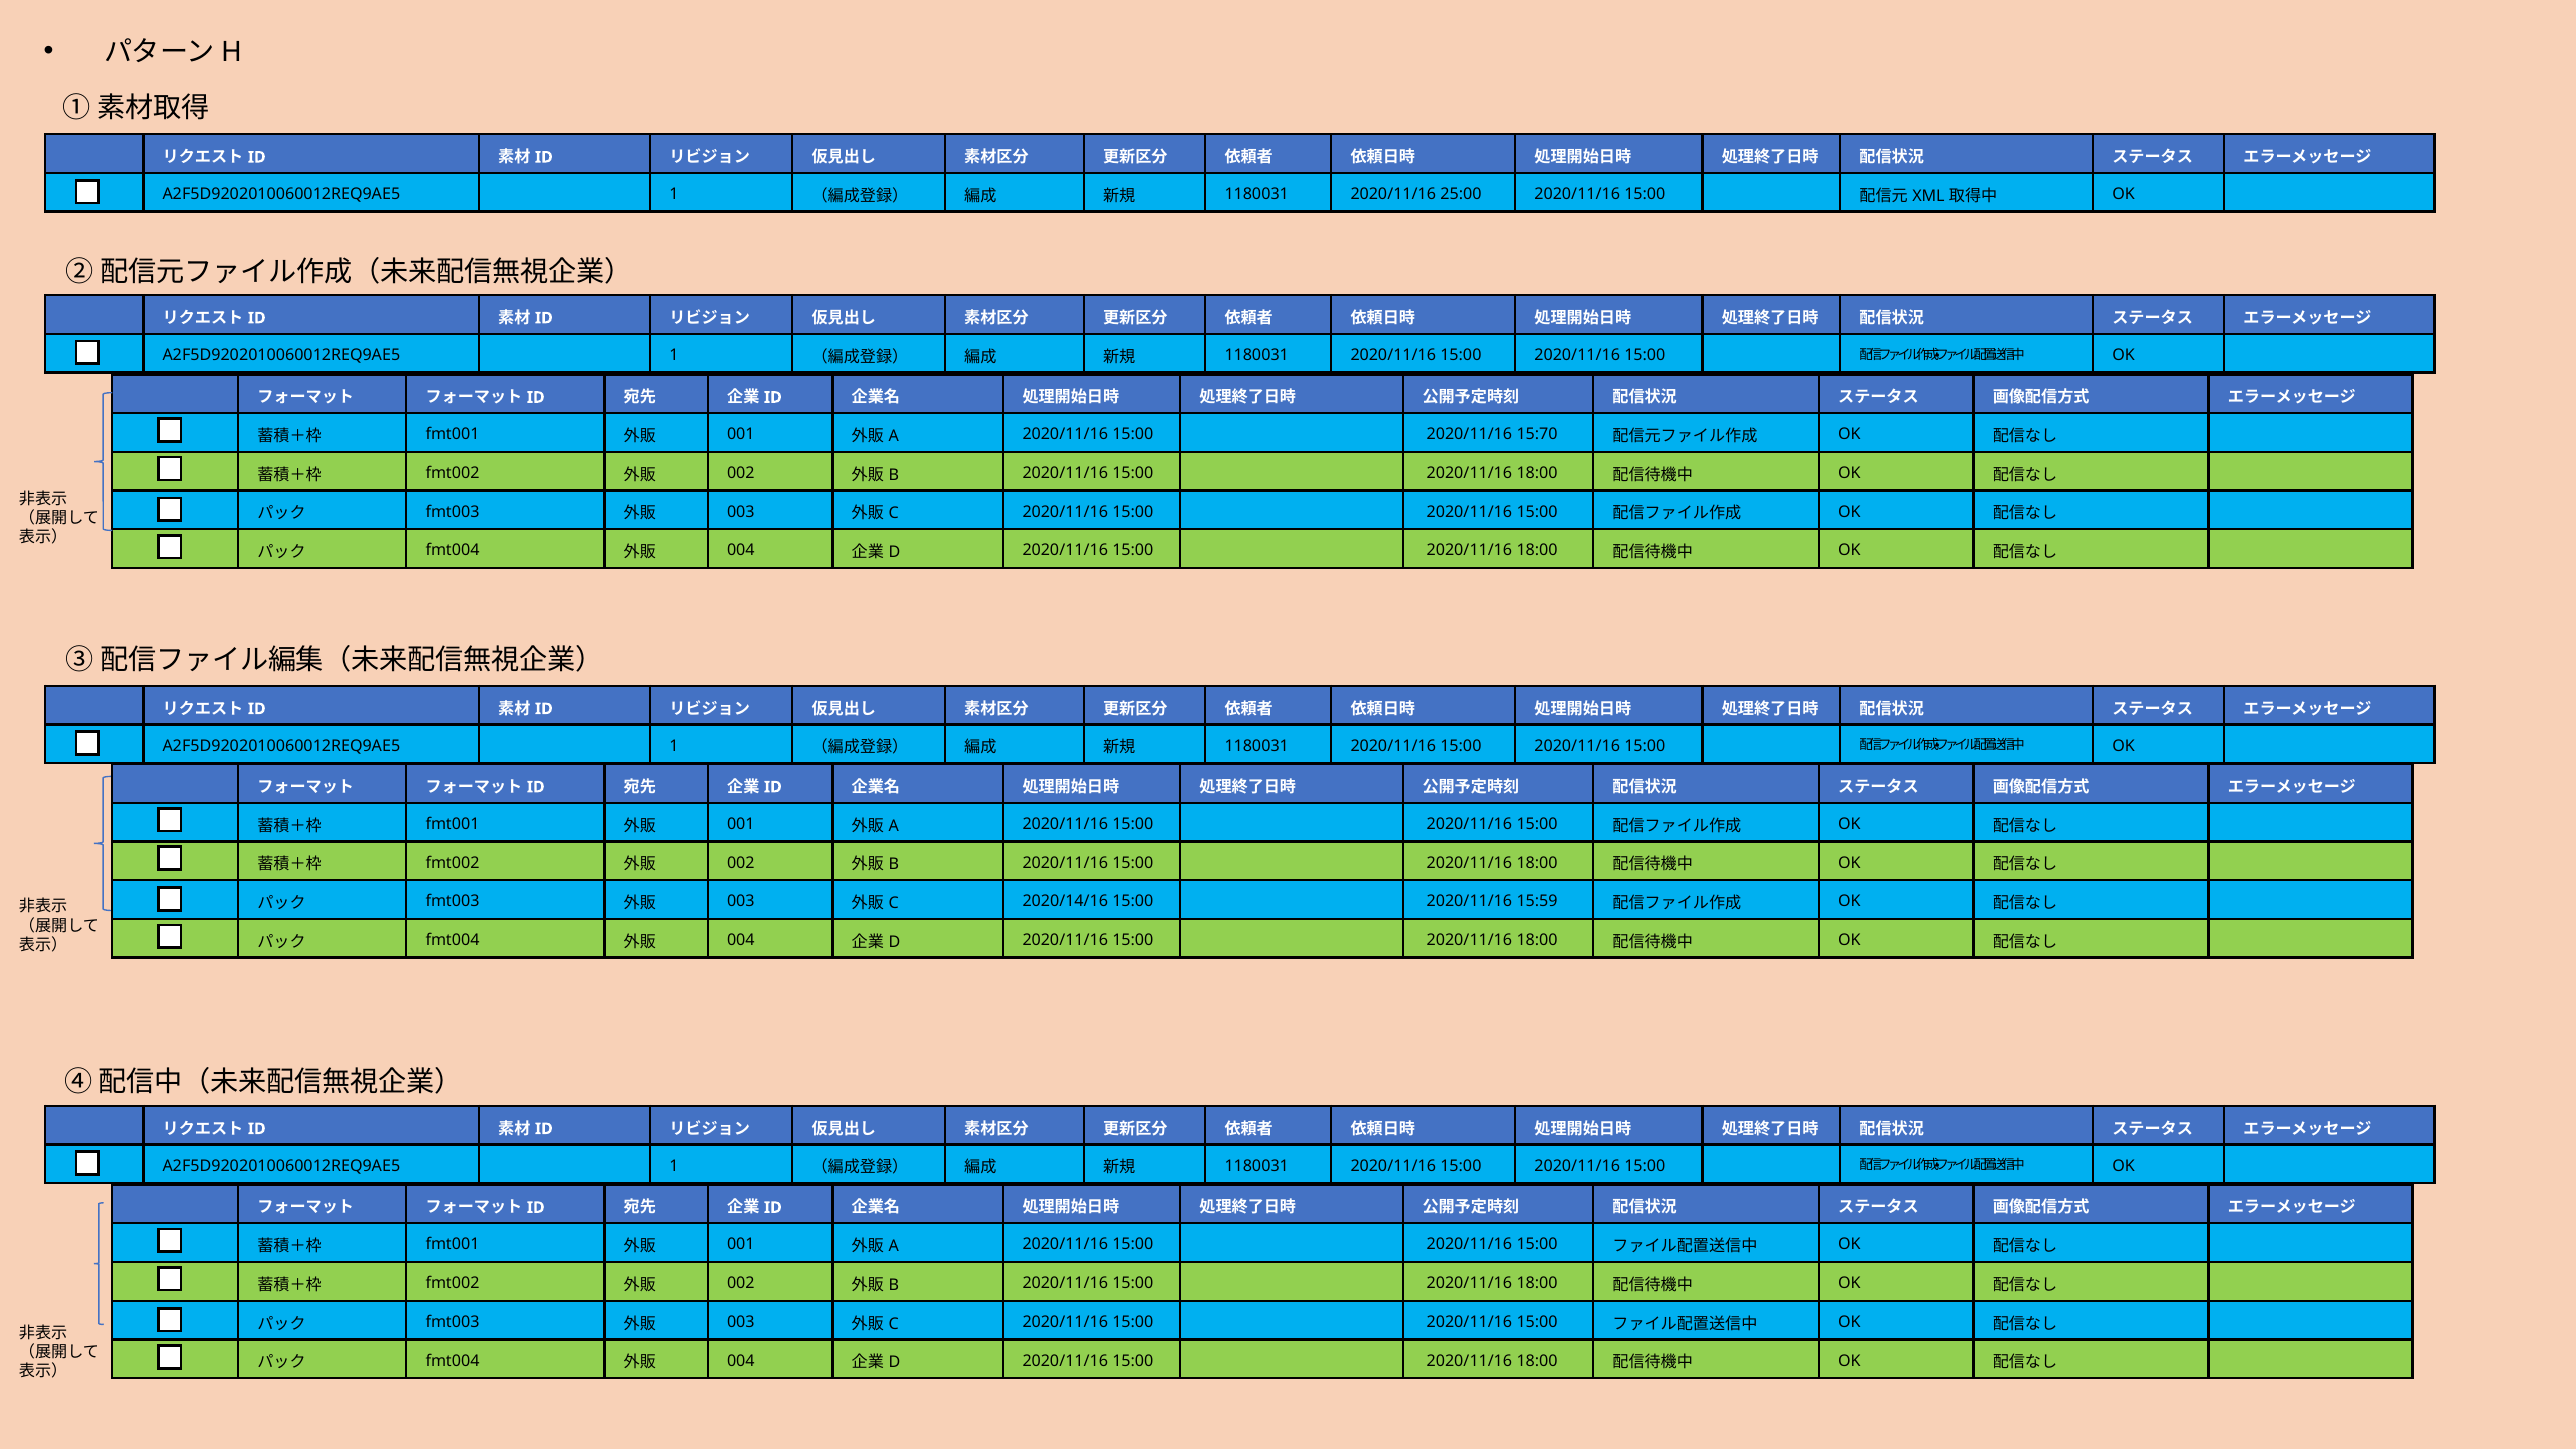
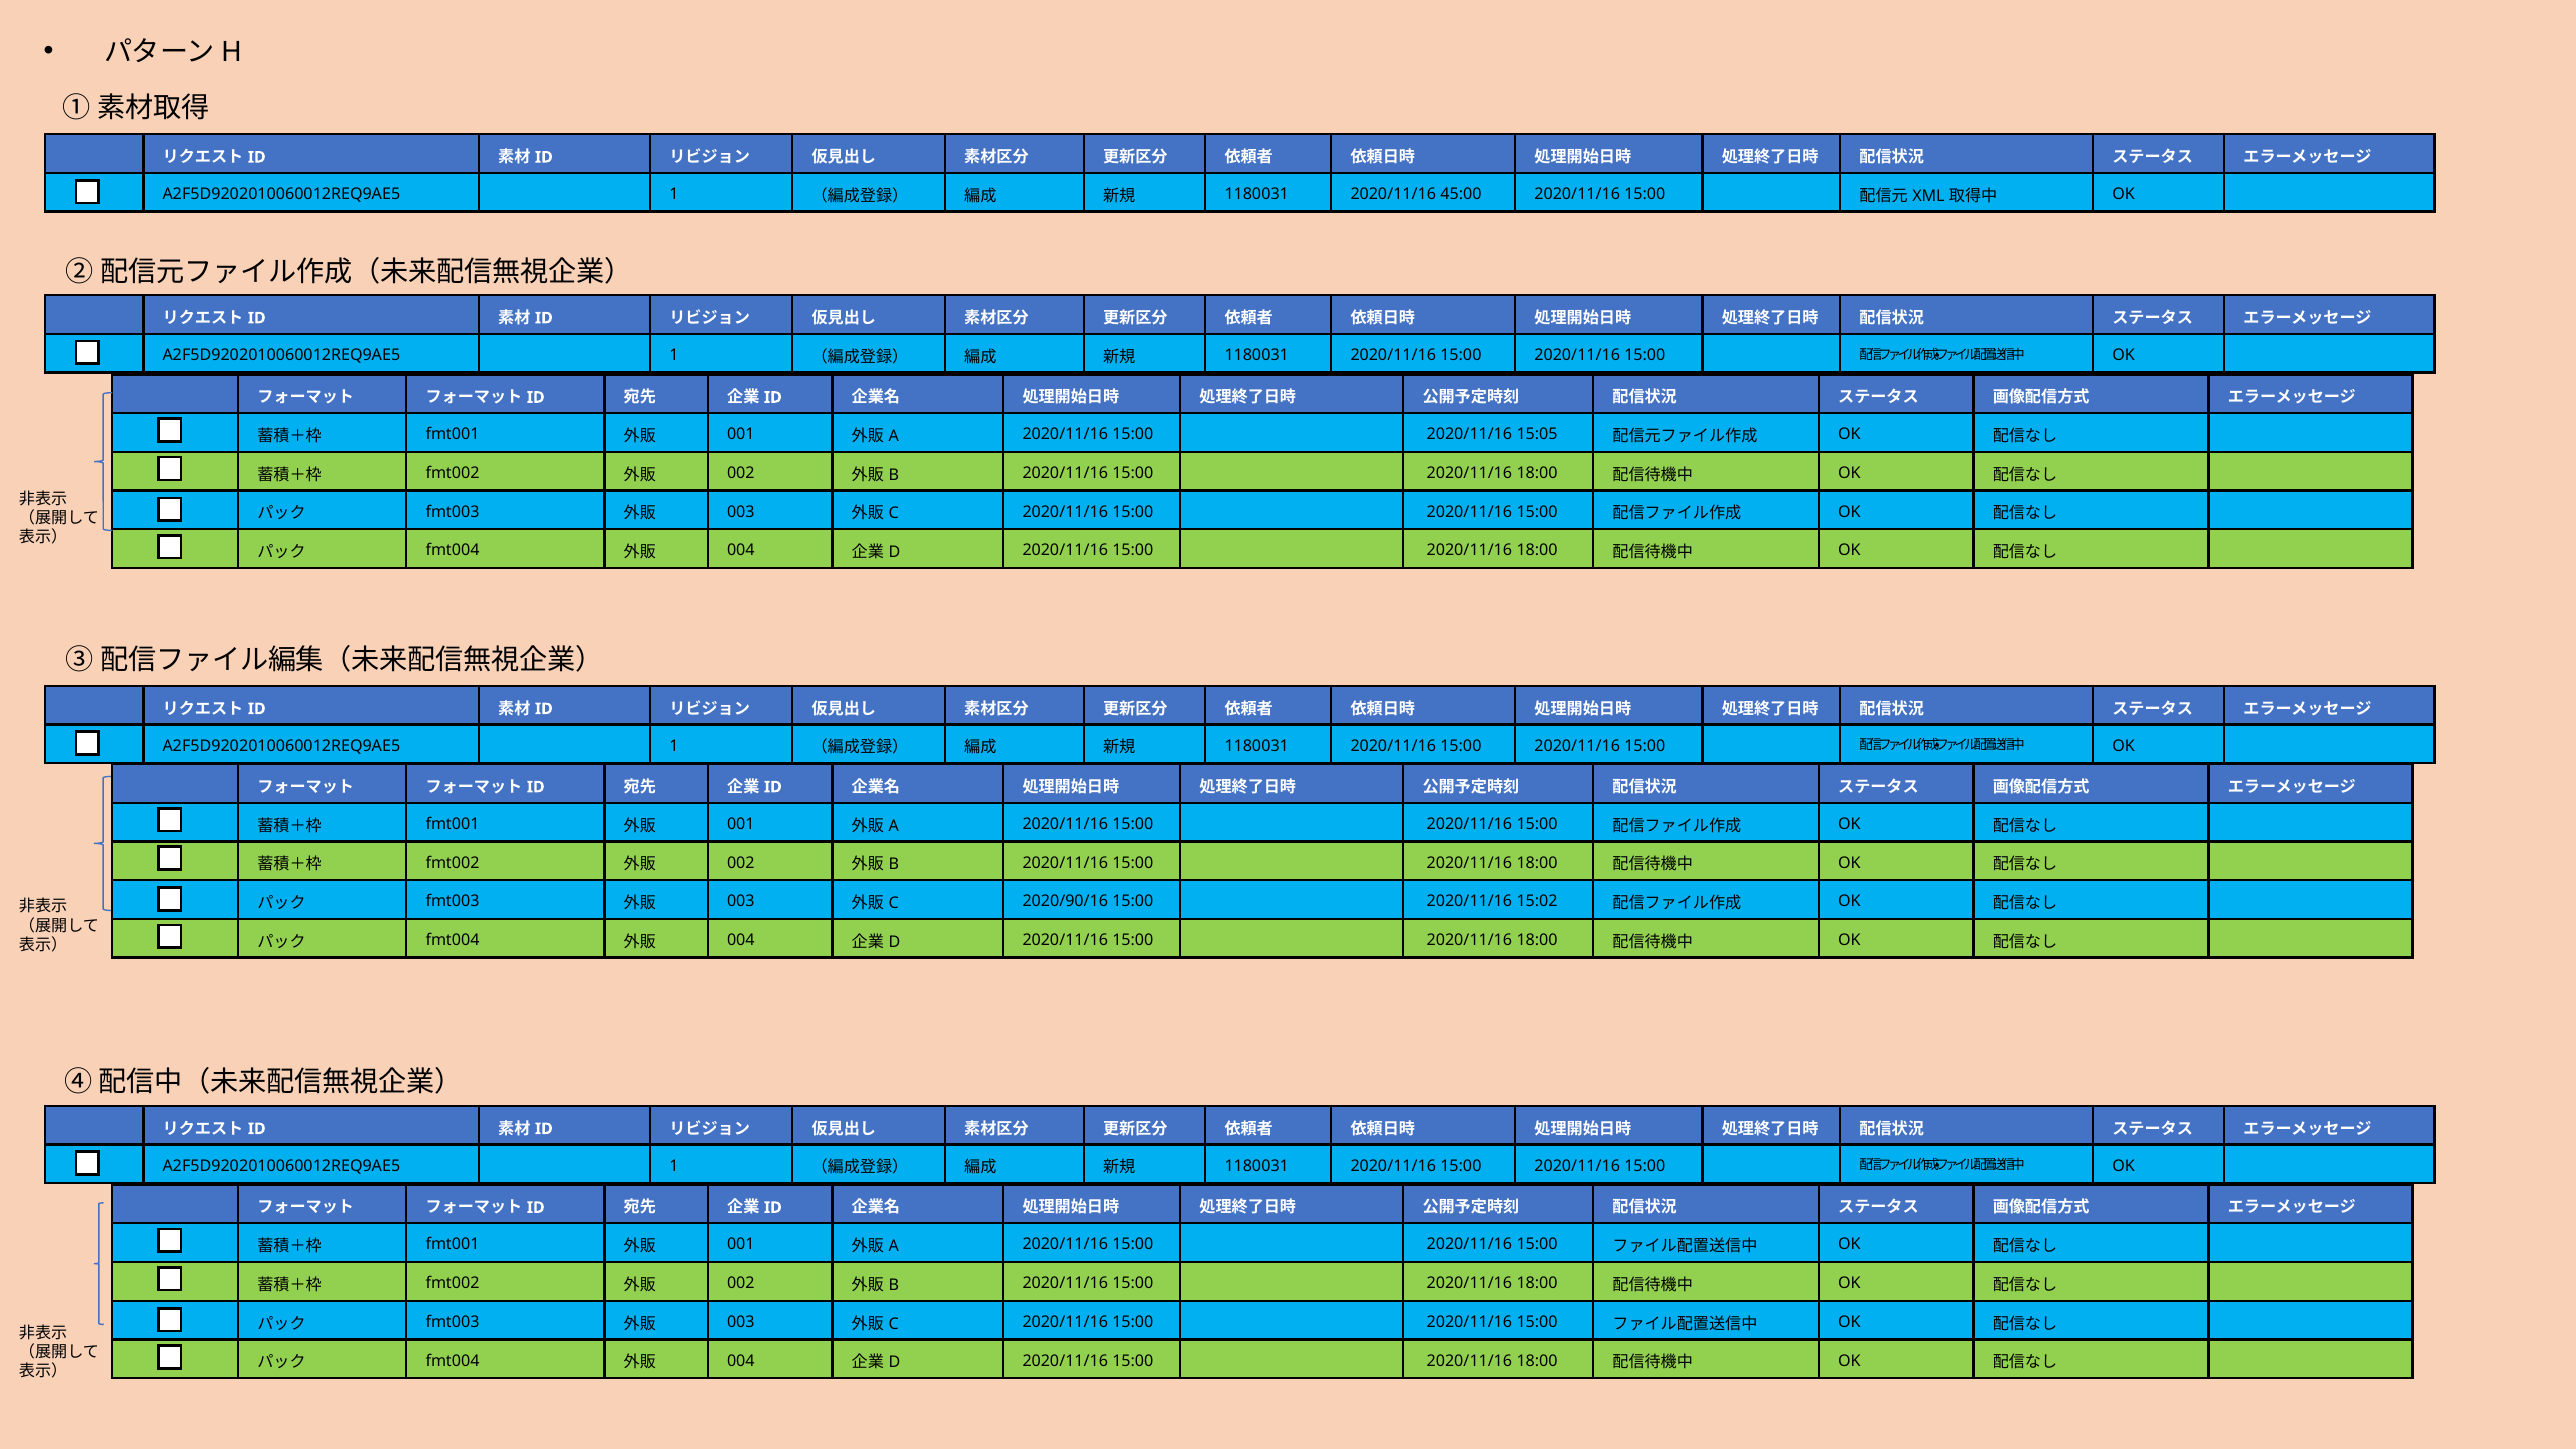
25:00: 25:00 -> 45:00
15:70: 15:70 -> 15:05
2020/14/16: 2020/14/16 -> 2020/90/16
15:59: 15:59 -> 15:02
